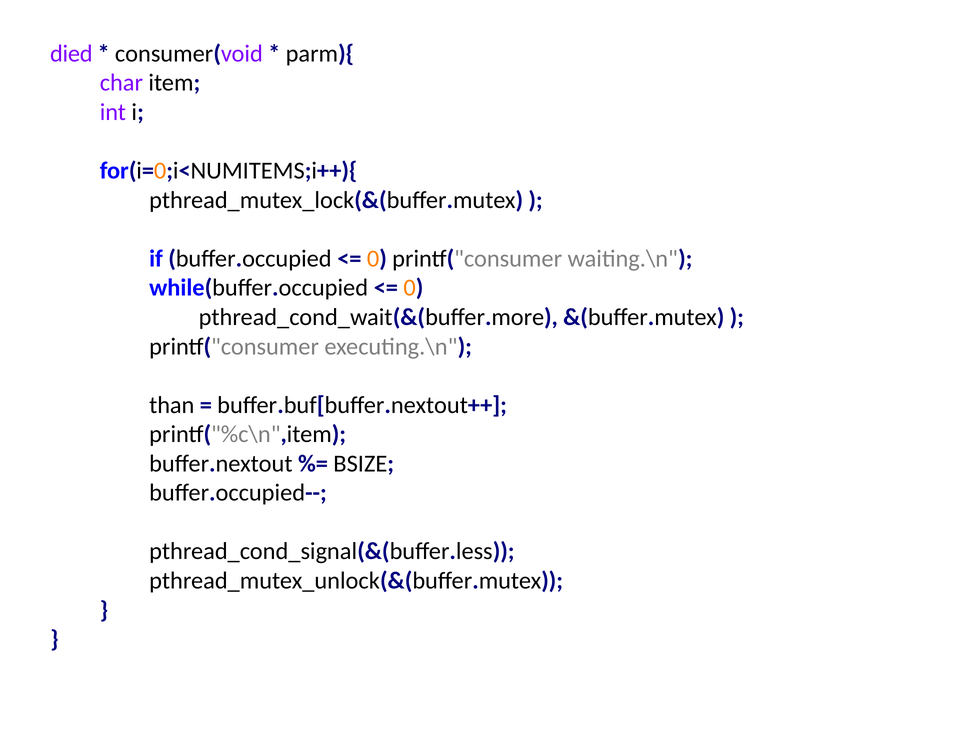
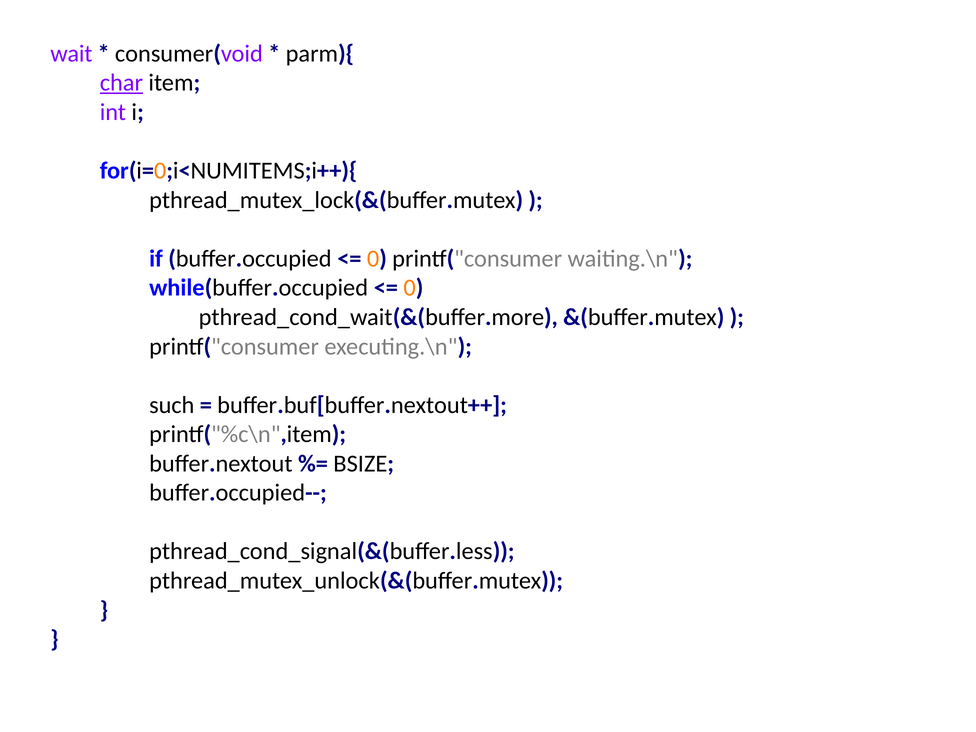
died: died -> wait
char underline: none -> present
than: than -> such
